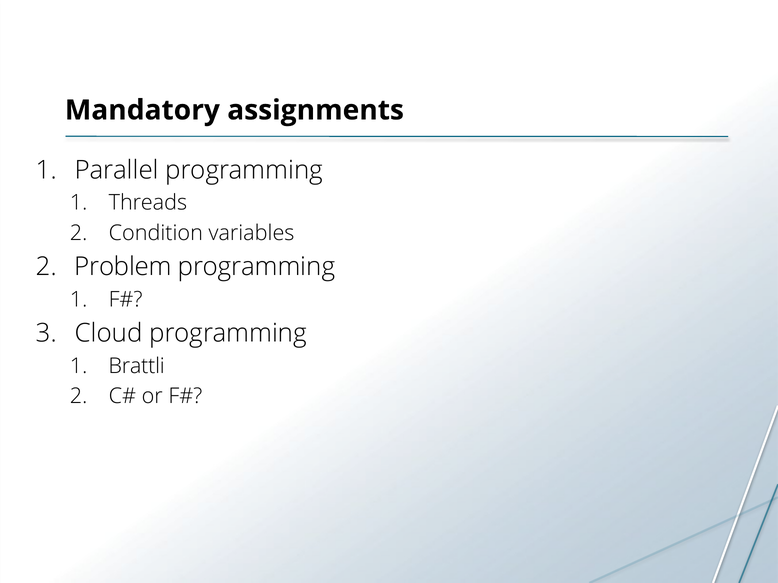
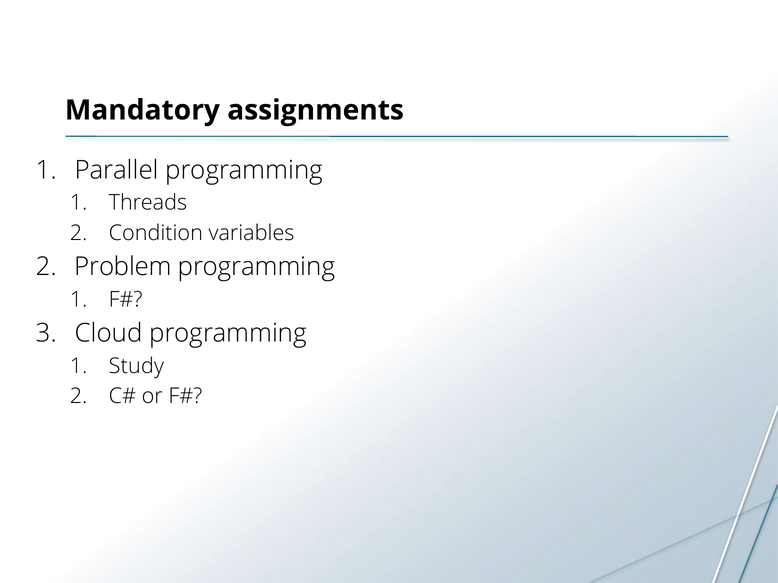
Brattli: Brattli -> Study
